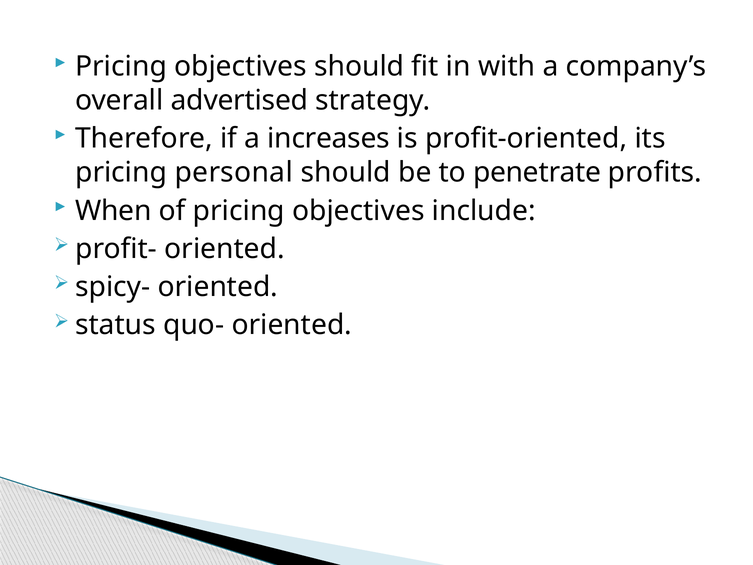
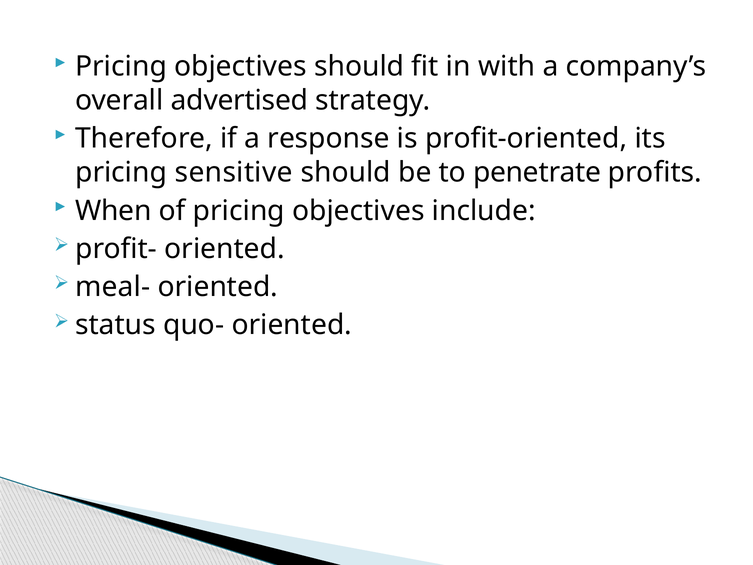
increases: increases -> response
personal: personal -> sensitive
spicy-: spicy- -> meal-
